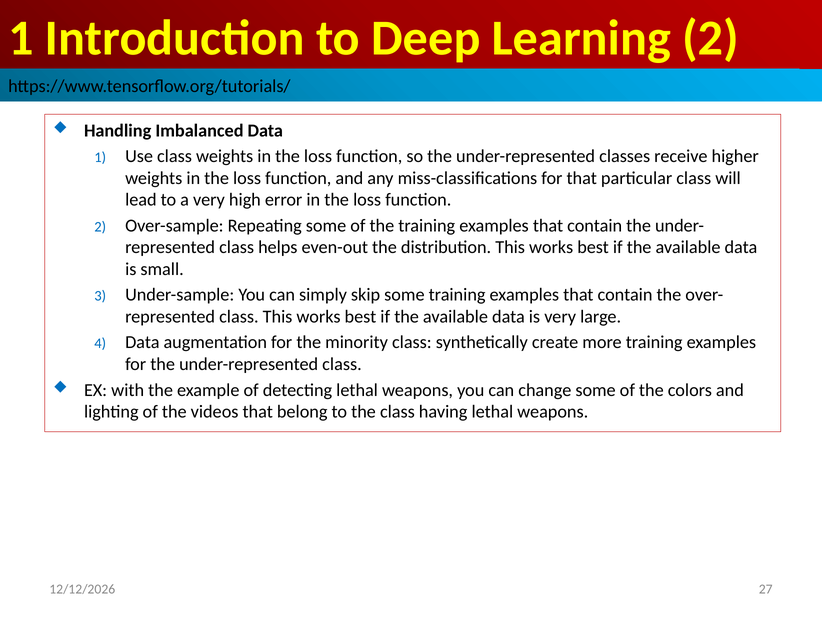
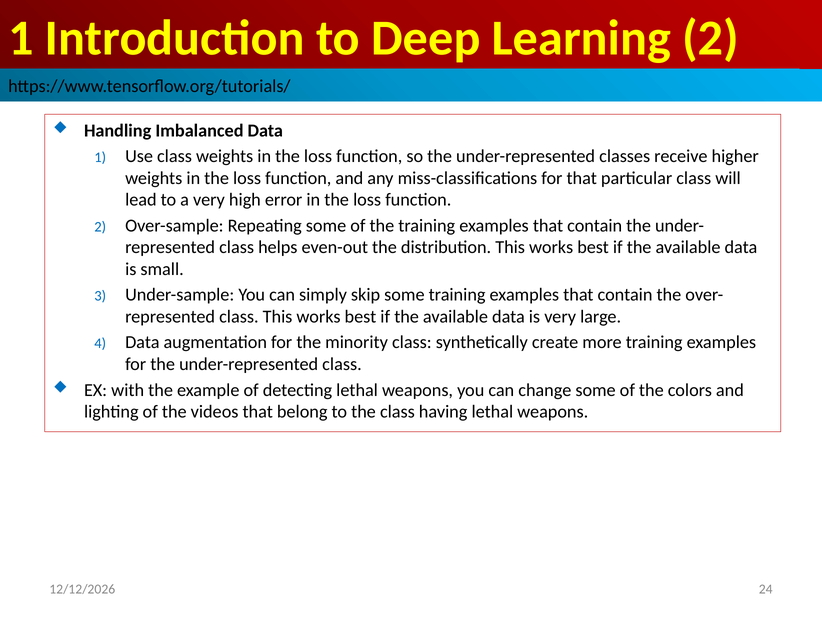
27: 27 -> 24
